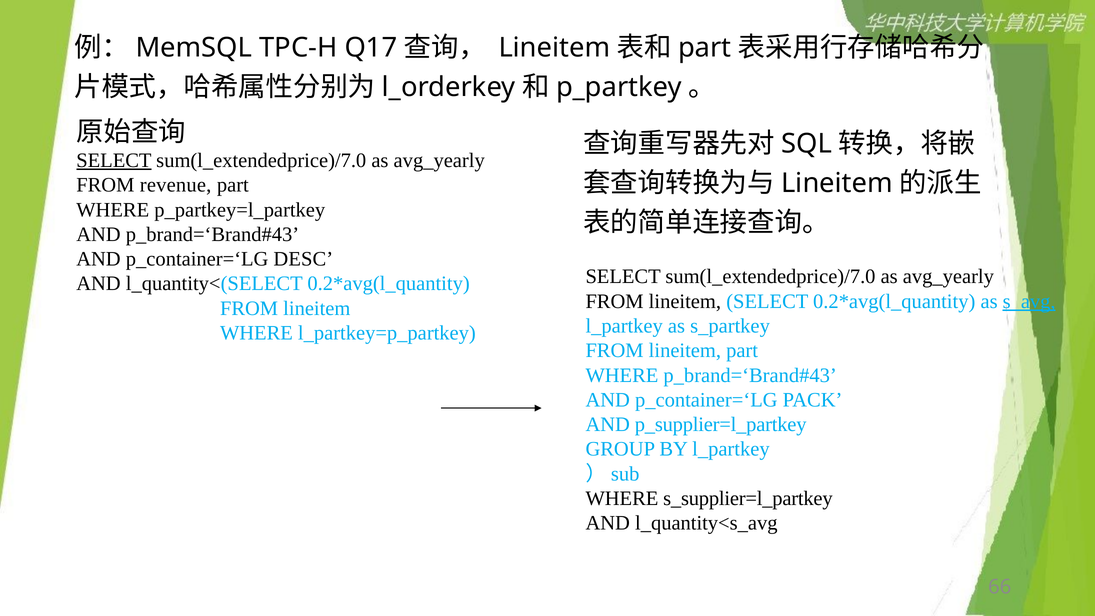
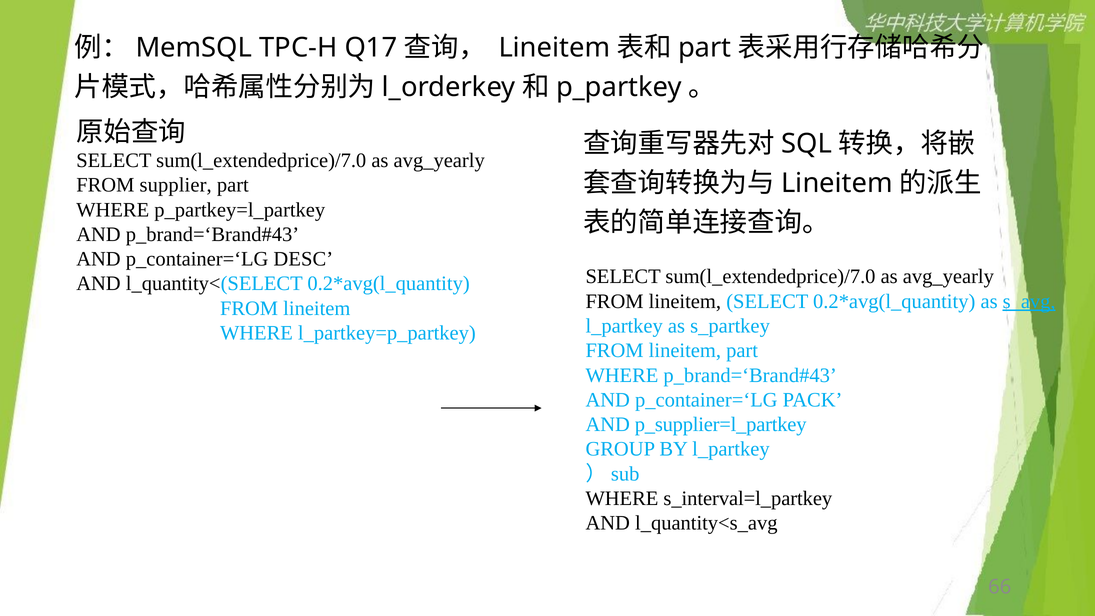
SELECT at (114, 160) underline: present -> none
revenue: revenue -> supplier
s_supplier=l_partkey: s_supplier=l_partkey -> s_interval=l_partkey
